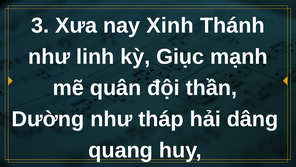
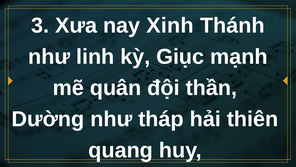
dâng: dâng -> thiên
